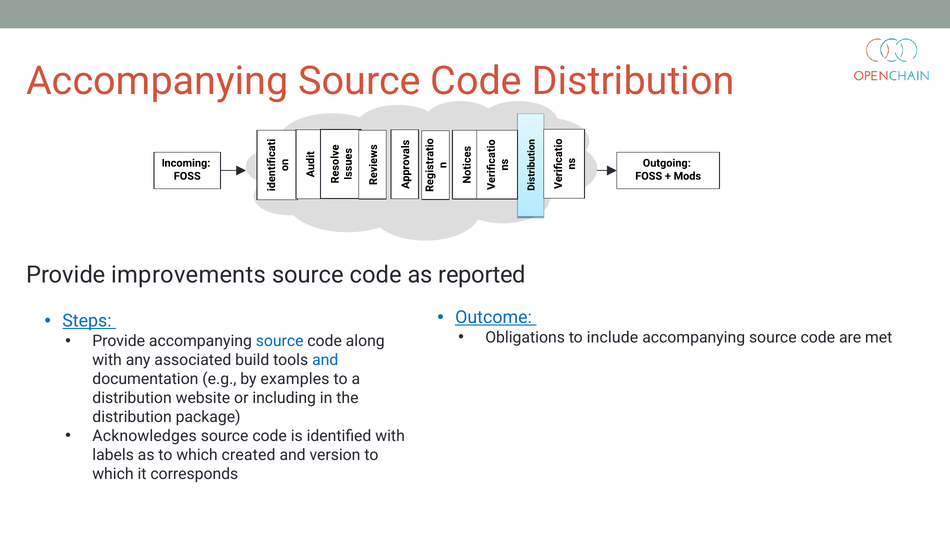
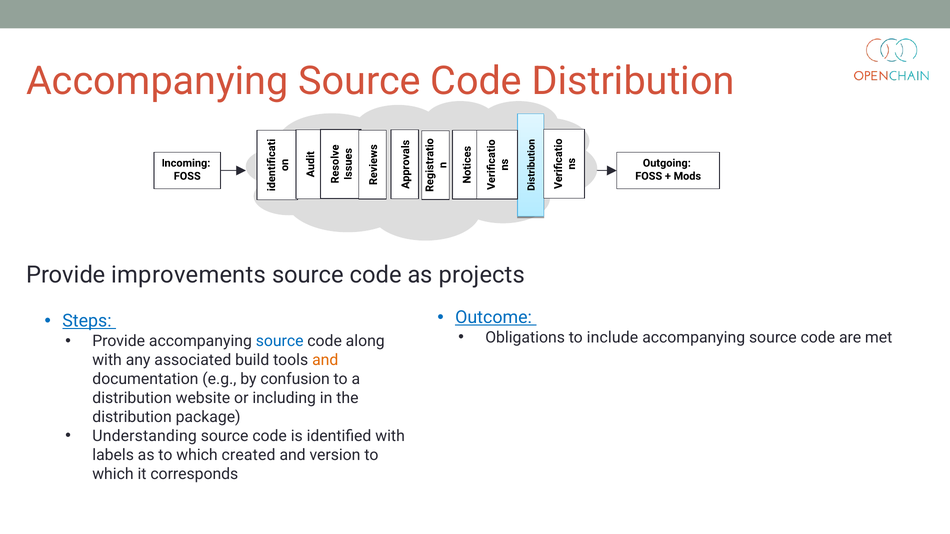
reported: reported -> projects
and at (325, 360) colour: blue -> orange
examples: examples -> confusion
Acknowledges: Acknowledges -> Understanding
